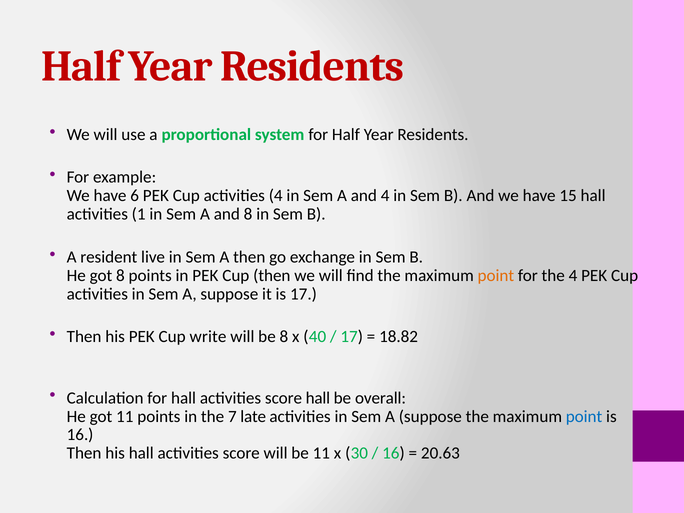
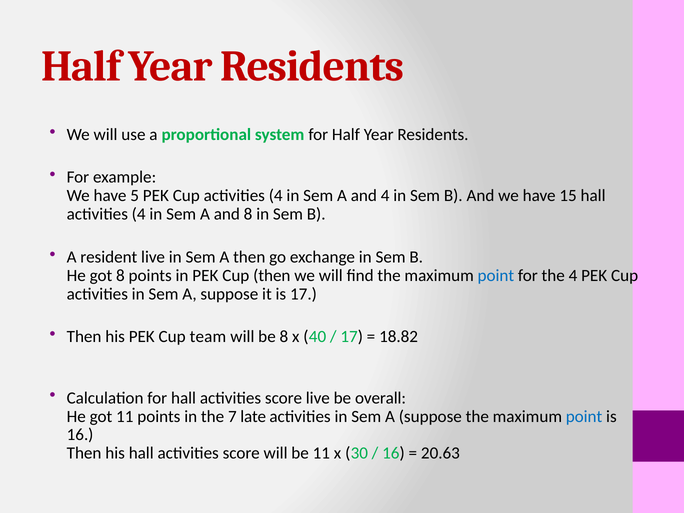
6: 6 -> 5
1 at (139, 214): 1 -> 4
point at (496, 275) colour: orange -> blue
write: write -> team
score hall: hall -> live
